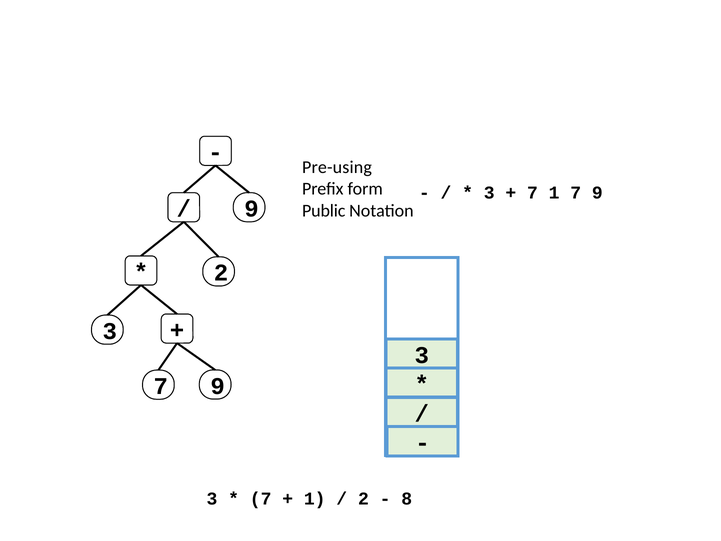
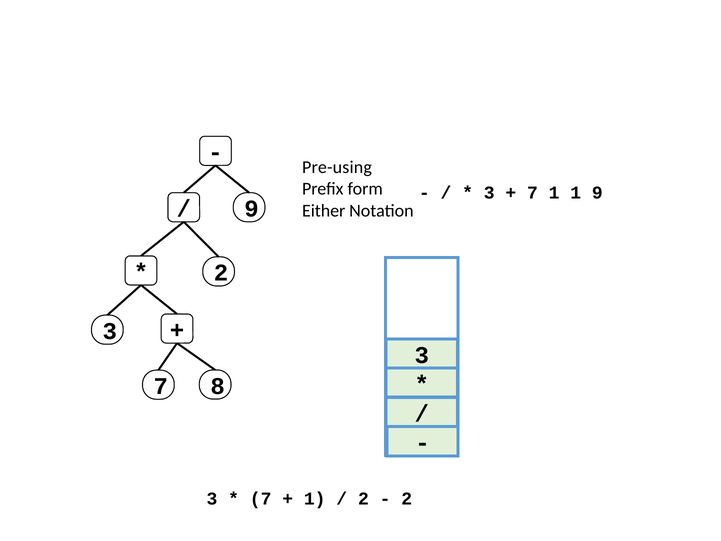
1 7: 7 -> 1
Public: Public -> Either
9 at (218, 386): 9 -> 8
8 at (407, 498): 8 -> 2
